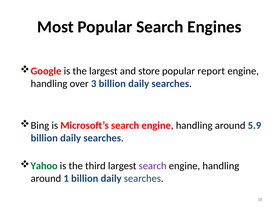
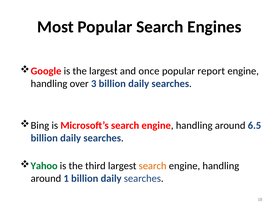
store: store -> once
5.9: 5.9 -> 6.5
search at (153, 166) colour: purple -> orange
